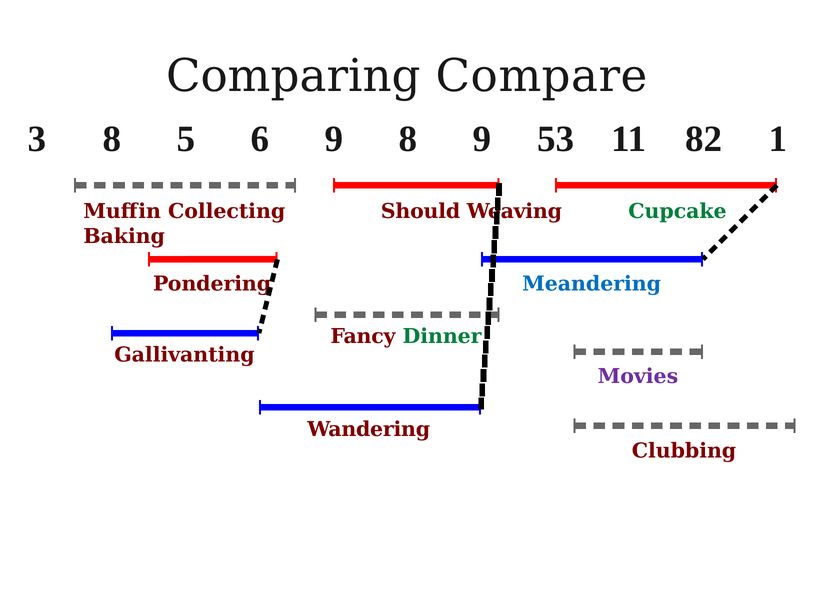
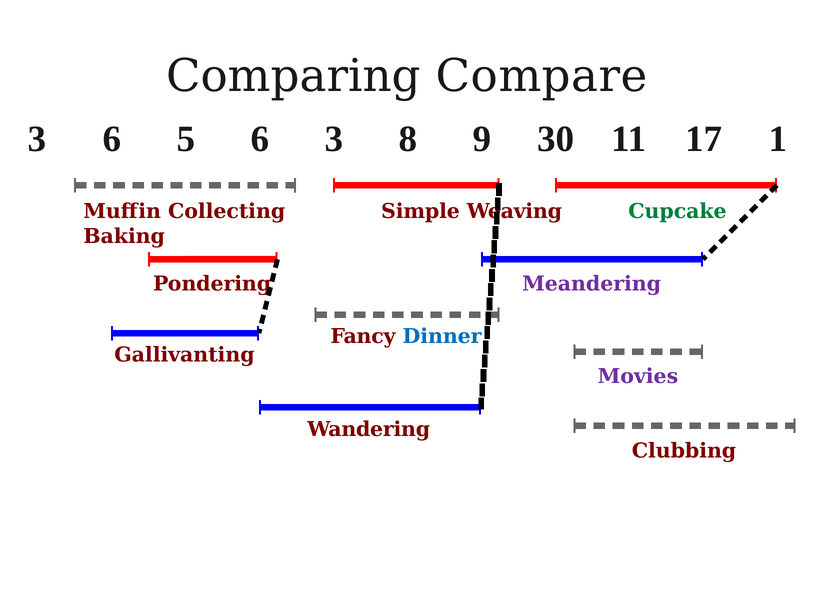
3 8: 8 -> 6
6 9: 9 -> 3
53: 53 -> 30
82: 82 -> 17
Should: Should -> Simple
Meandering colour: blue -> purple
Dinner colour: green -> blue
